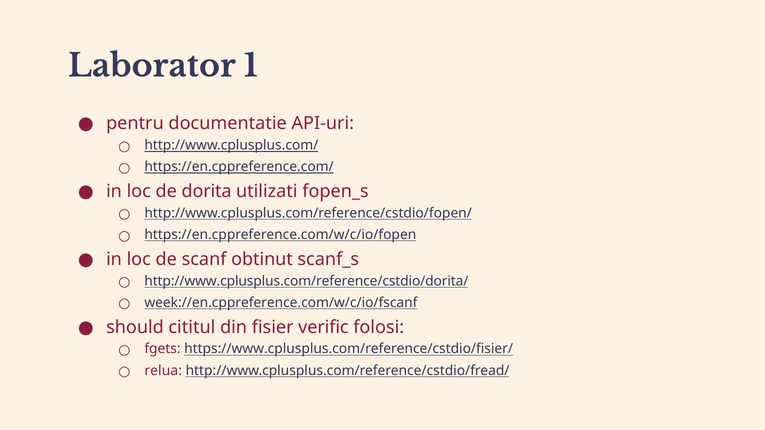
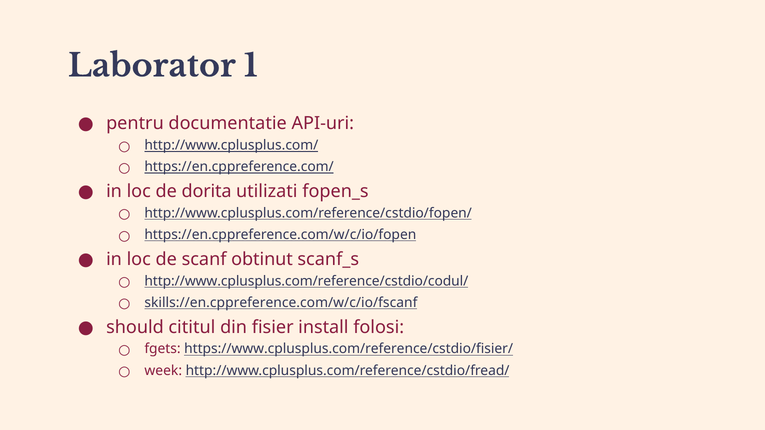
http://www.cplusplus.com/reference/cstdio/dorita/: http://www.cplusplus.com/reference/cstdio/dorita/ -> http://www.cplusplus.com/reference/cstdio/codul/
week://en.cppreference.com/w/c/io/fscanf: week://en.cppreference.com/w/c/io/fscanf -> skills://en.cppreference.com/w/c/io/fscanf
verific: verific -> install
relua: relua -> week
